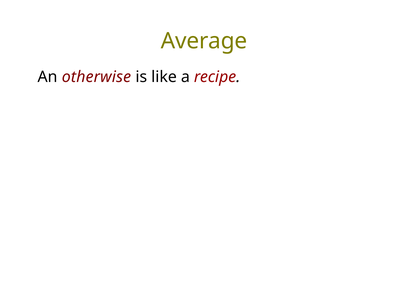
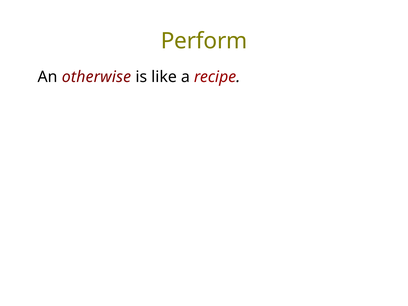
Average: Average -> Perform
